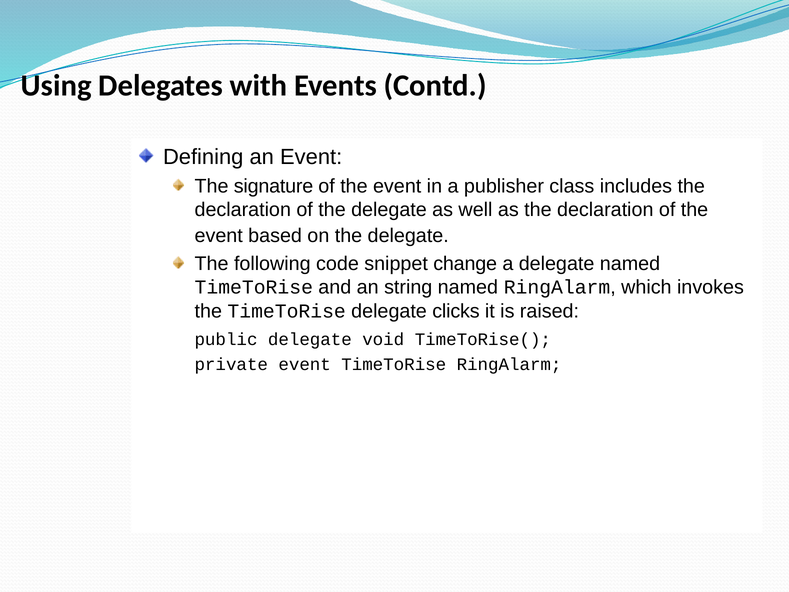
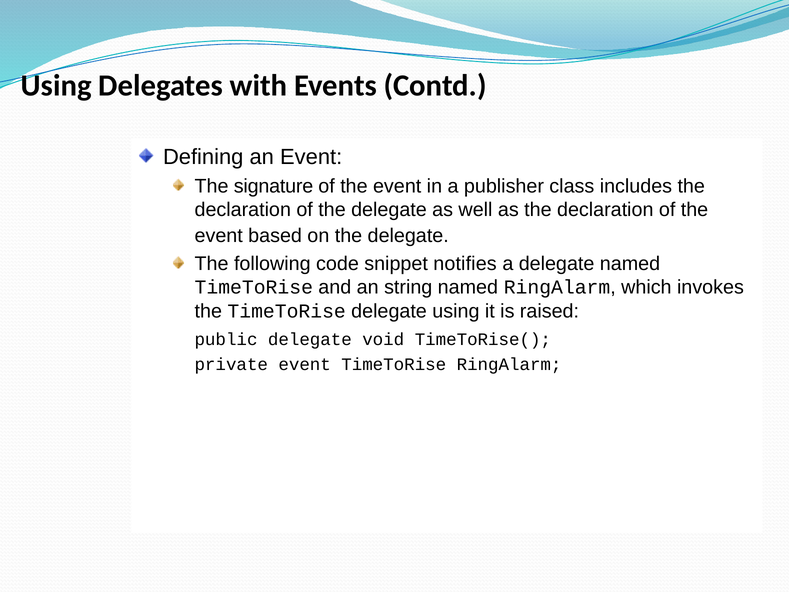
change: change -> notifies
delegate clicks: clicks -> using
